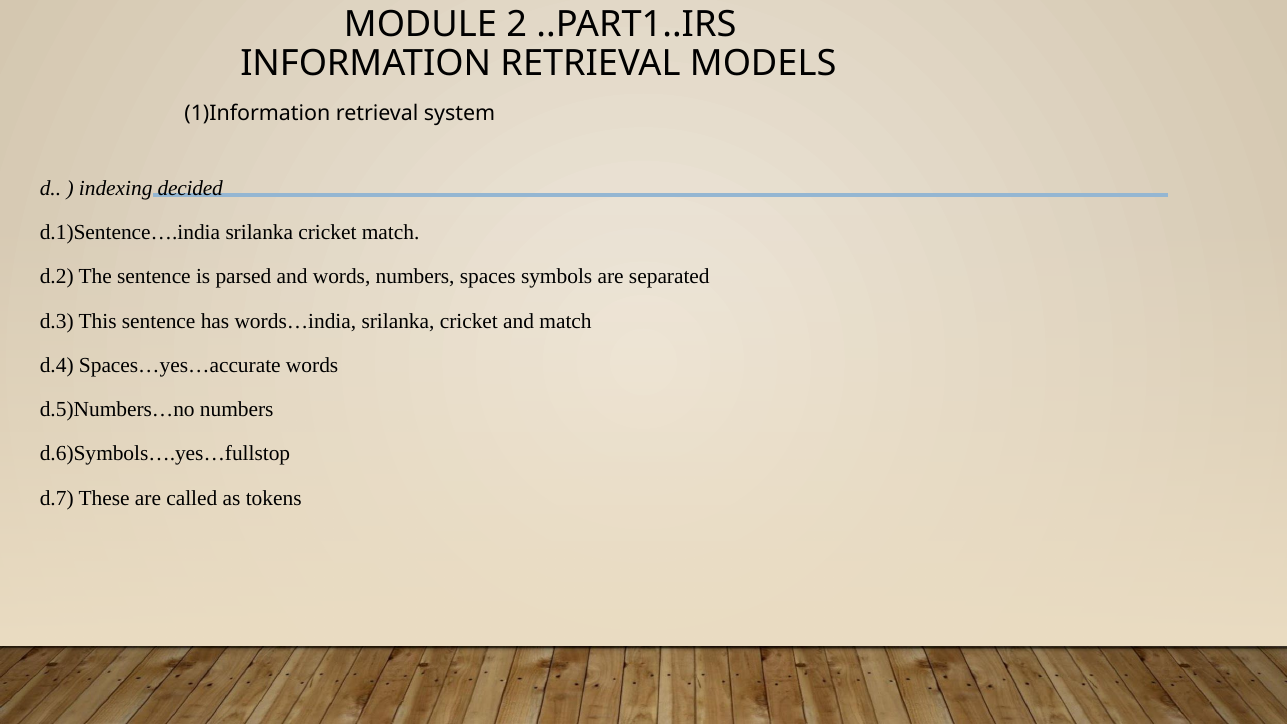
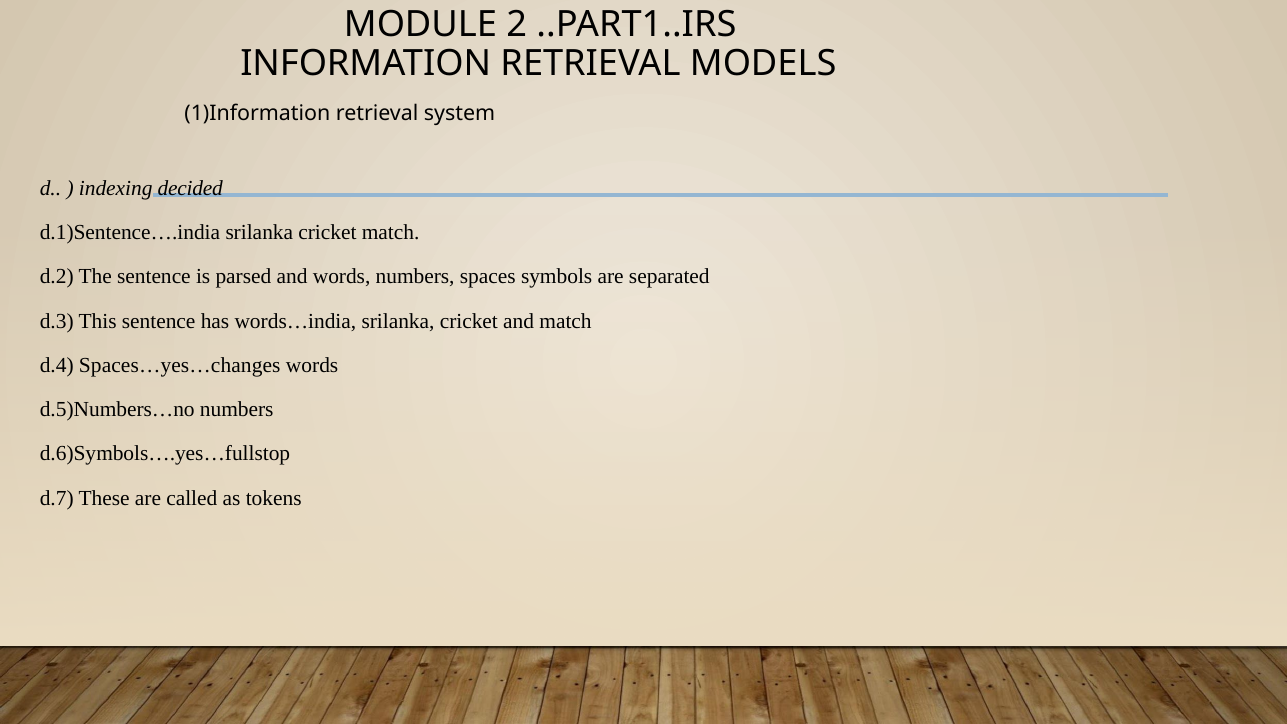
Spaces…yes…accurate: Spaces…yes…accurate -> Spaces…yes…changes
